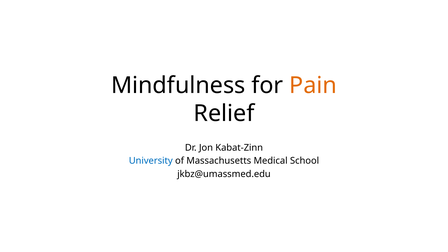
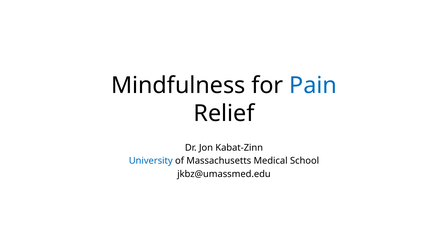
Pain colour: orange -> blue
